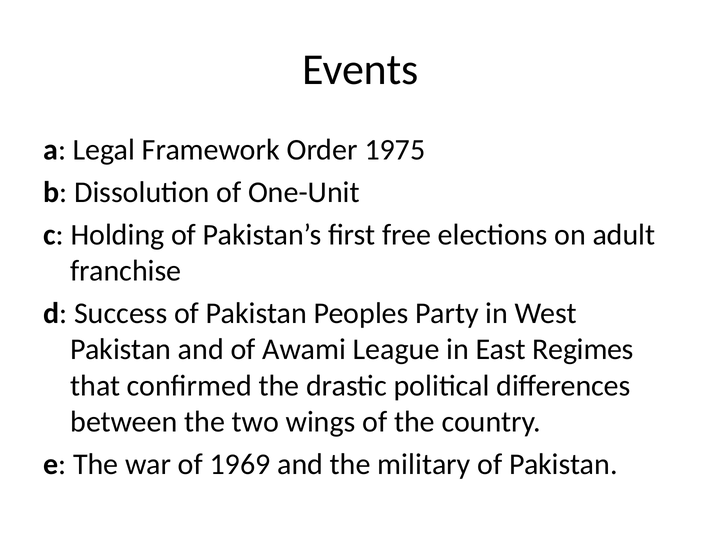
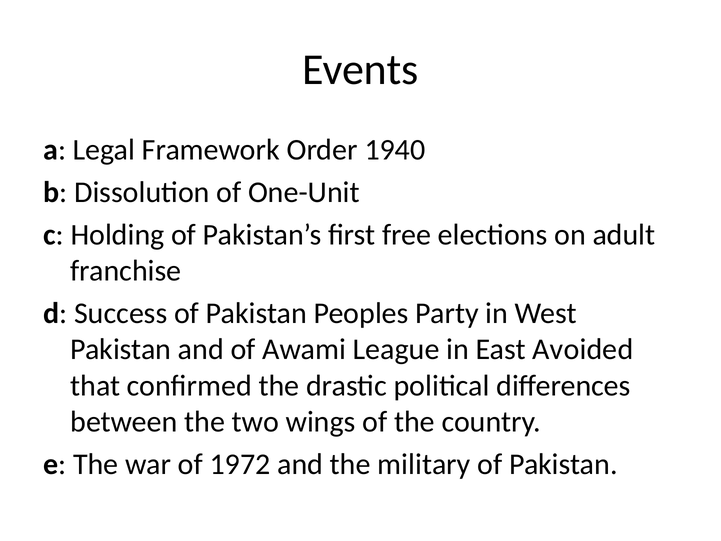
1975: 1975 -> 1940
Regimes: Regimes -> Avoided
1969: 1969 -> 1972
